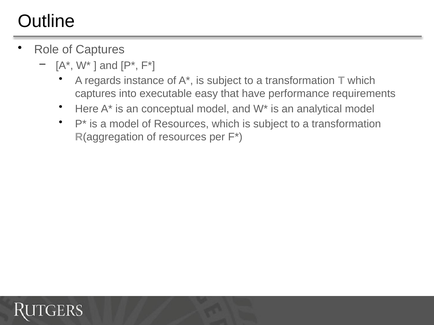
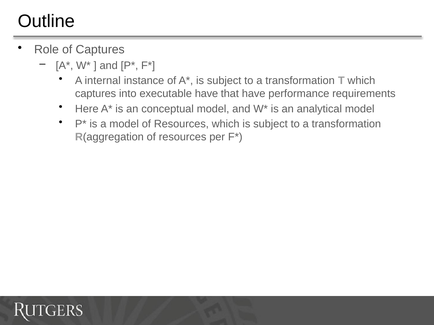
regards: regards -> internal
executable easy: easy -> have
